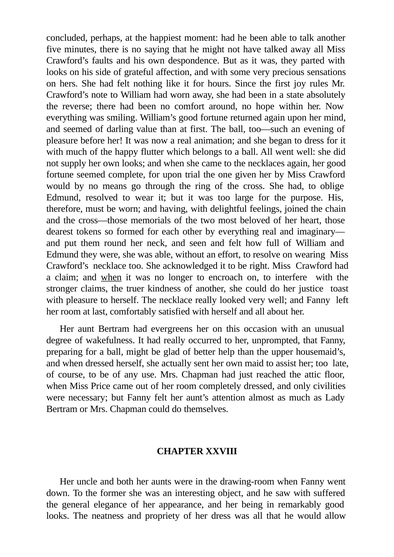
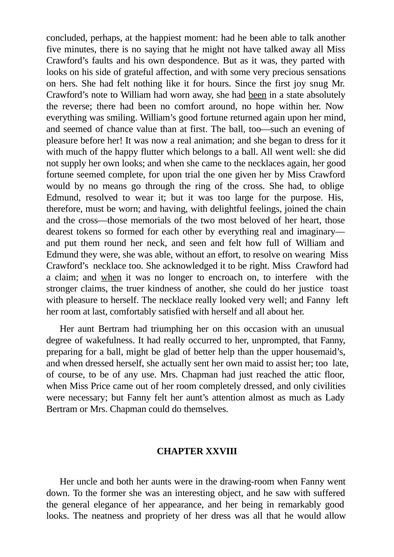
rules: rules -> snug
been at (257, 95) underline: none -> present
darling: darling -> chance
evergreens: evergreens -> triumphing
